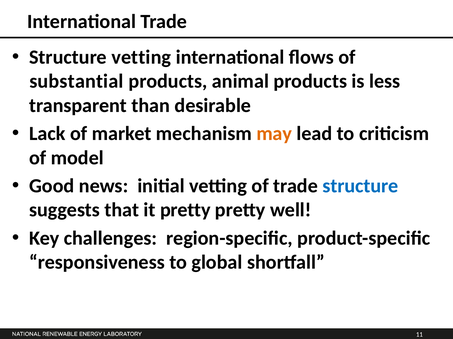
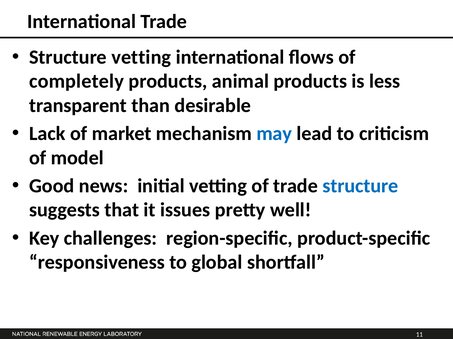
substantial: substantial -> completely
may colour: orange -> blue
it pretty: pretty -> issues
